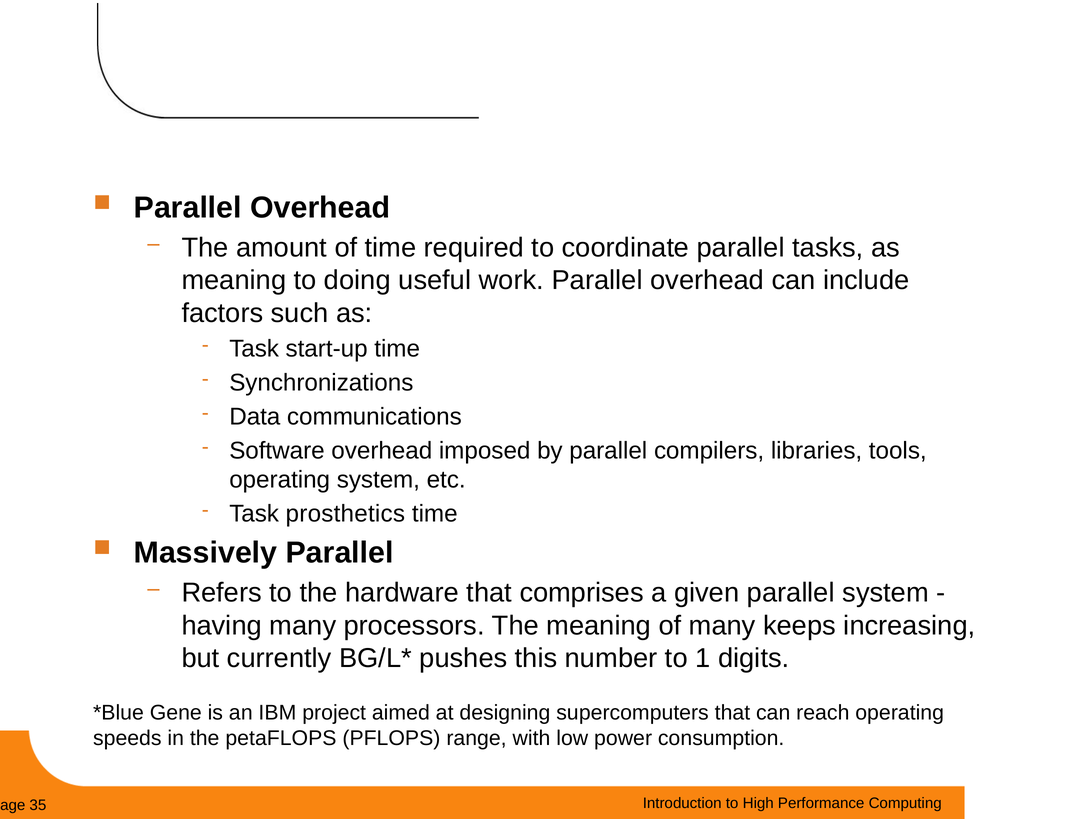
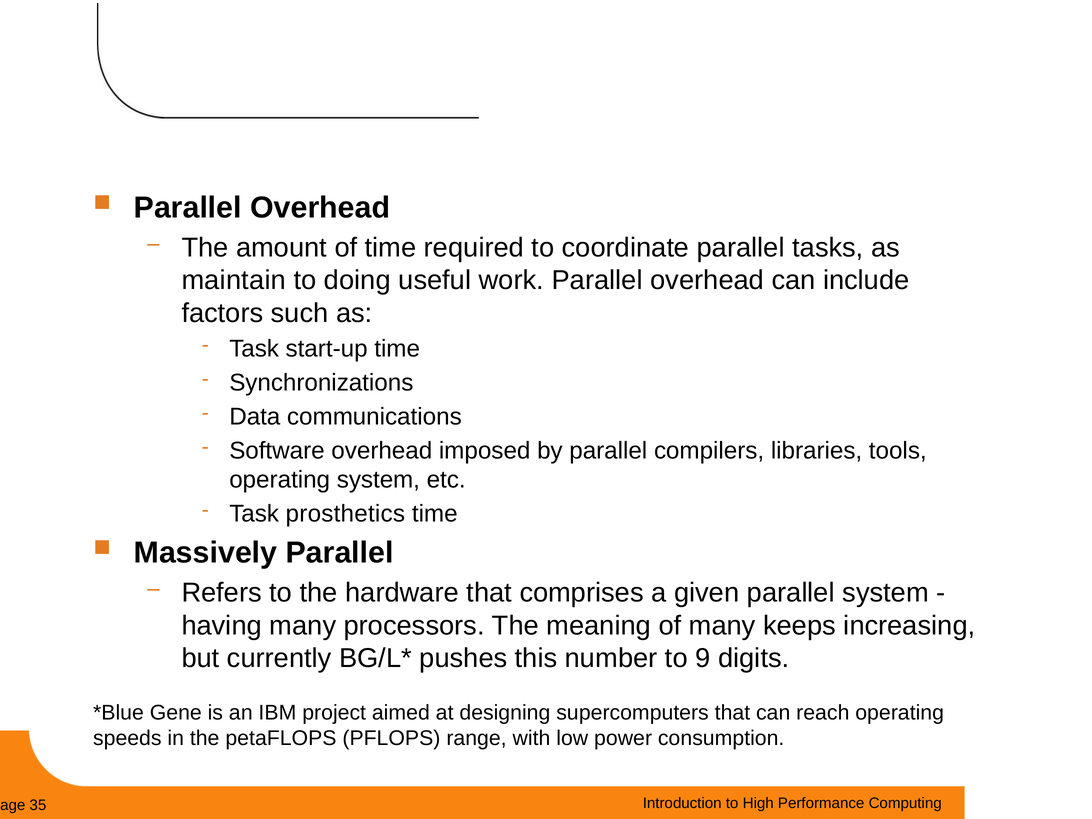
meaning at (234, 280): meaning -> maintain
1: 1 -> 9
